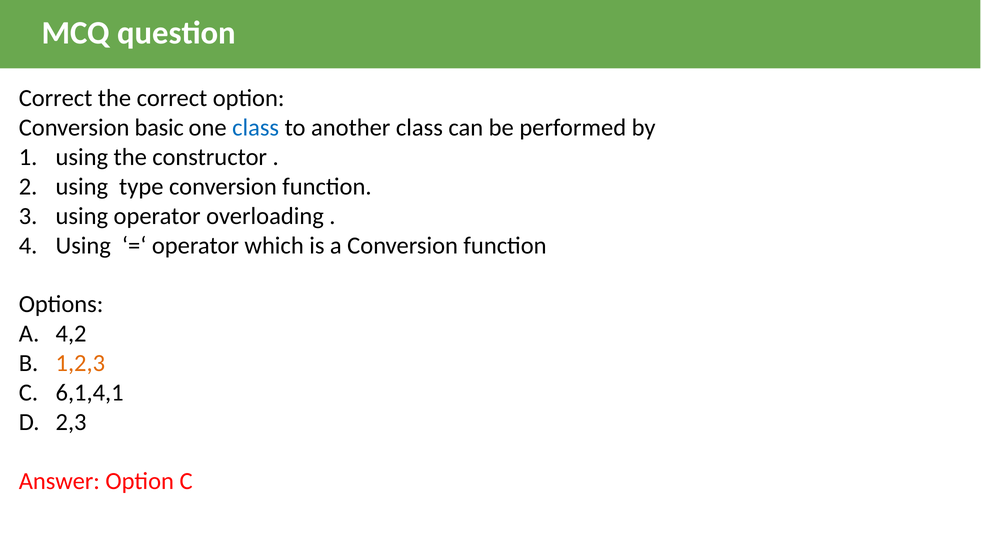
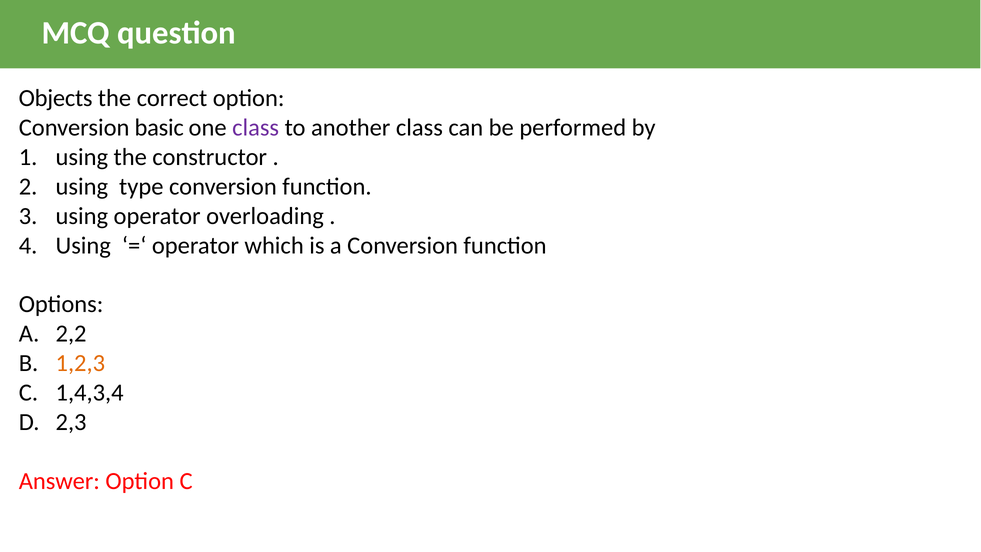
Correct at (56, 98): Correct -> Objects
class at (256, 128) colour: blue -> purple
4,2: 4,2 -> 2,2
6,1,4,1: 6,1,4,1 -> 1,4,3,4
